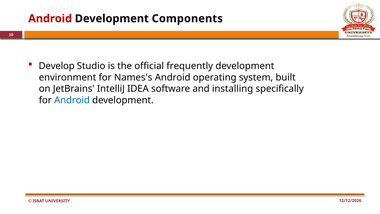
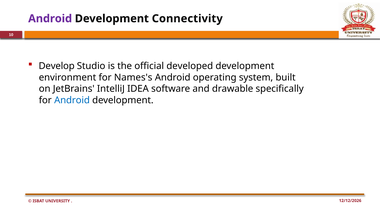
Android at (50, 19) colour: red -> purple
Components: Components -> Connectivity
frequently: frequently -> developed
installing: installing -> drawable
